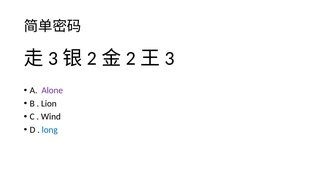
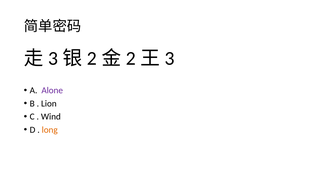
long colour: blue -> orange
